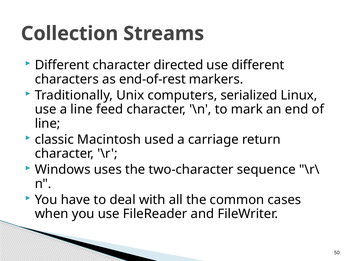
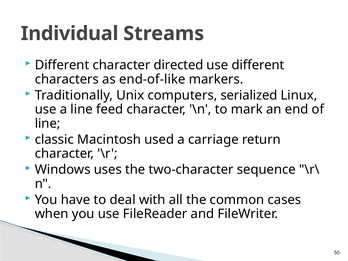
Collection: Collection -> Individual
end-of-rest: end-of-rest -> end-of-like
